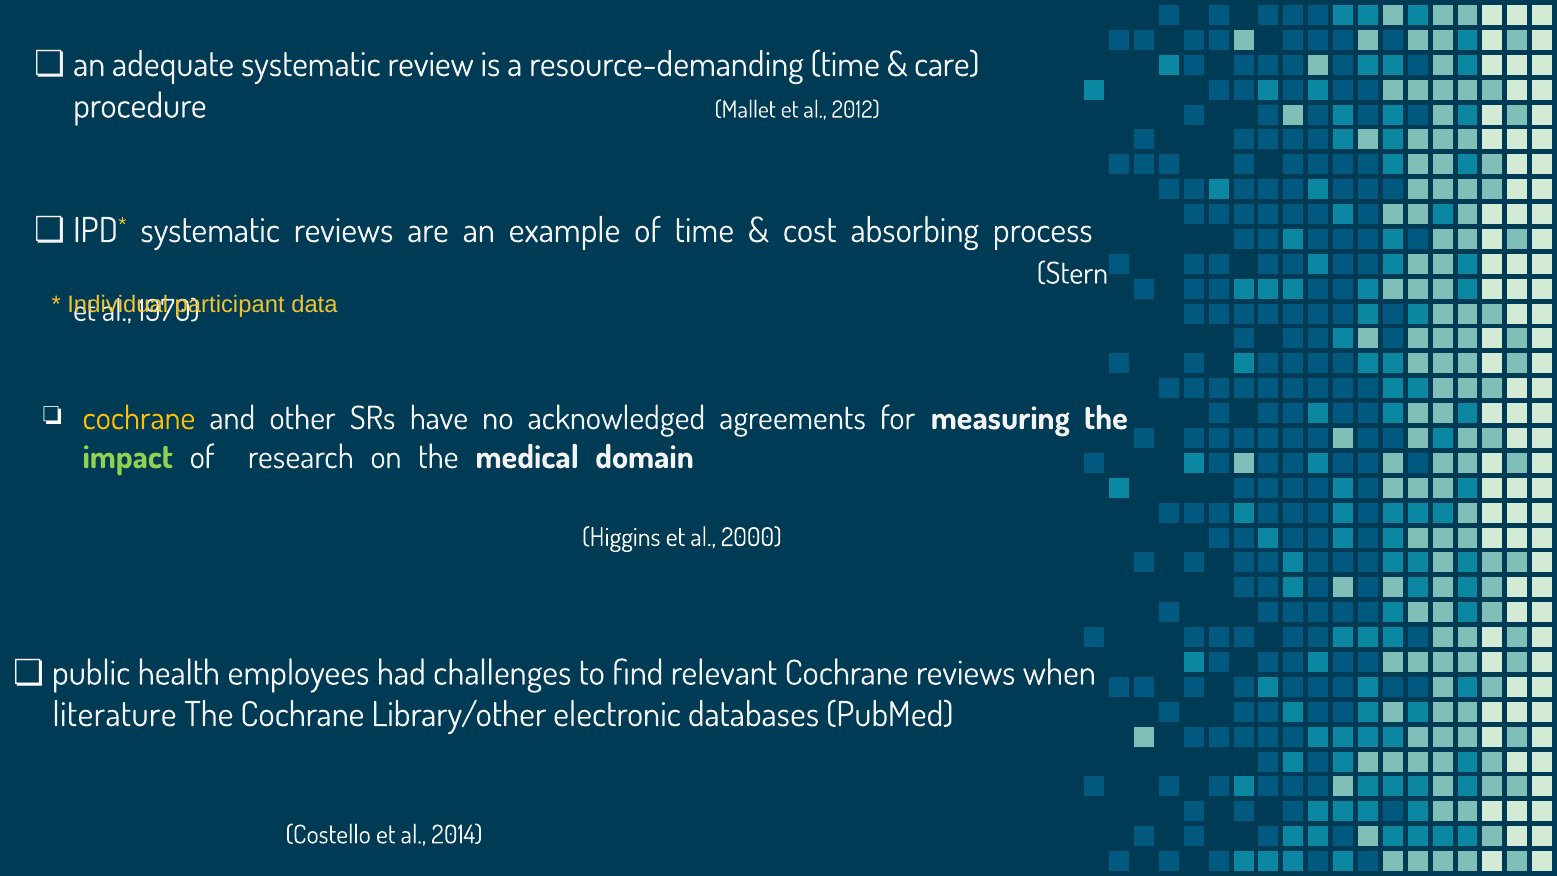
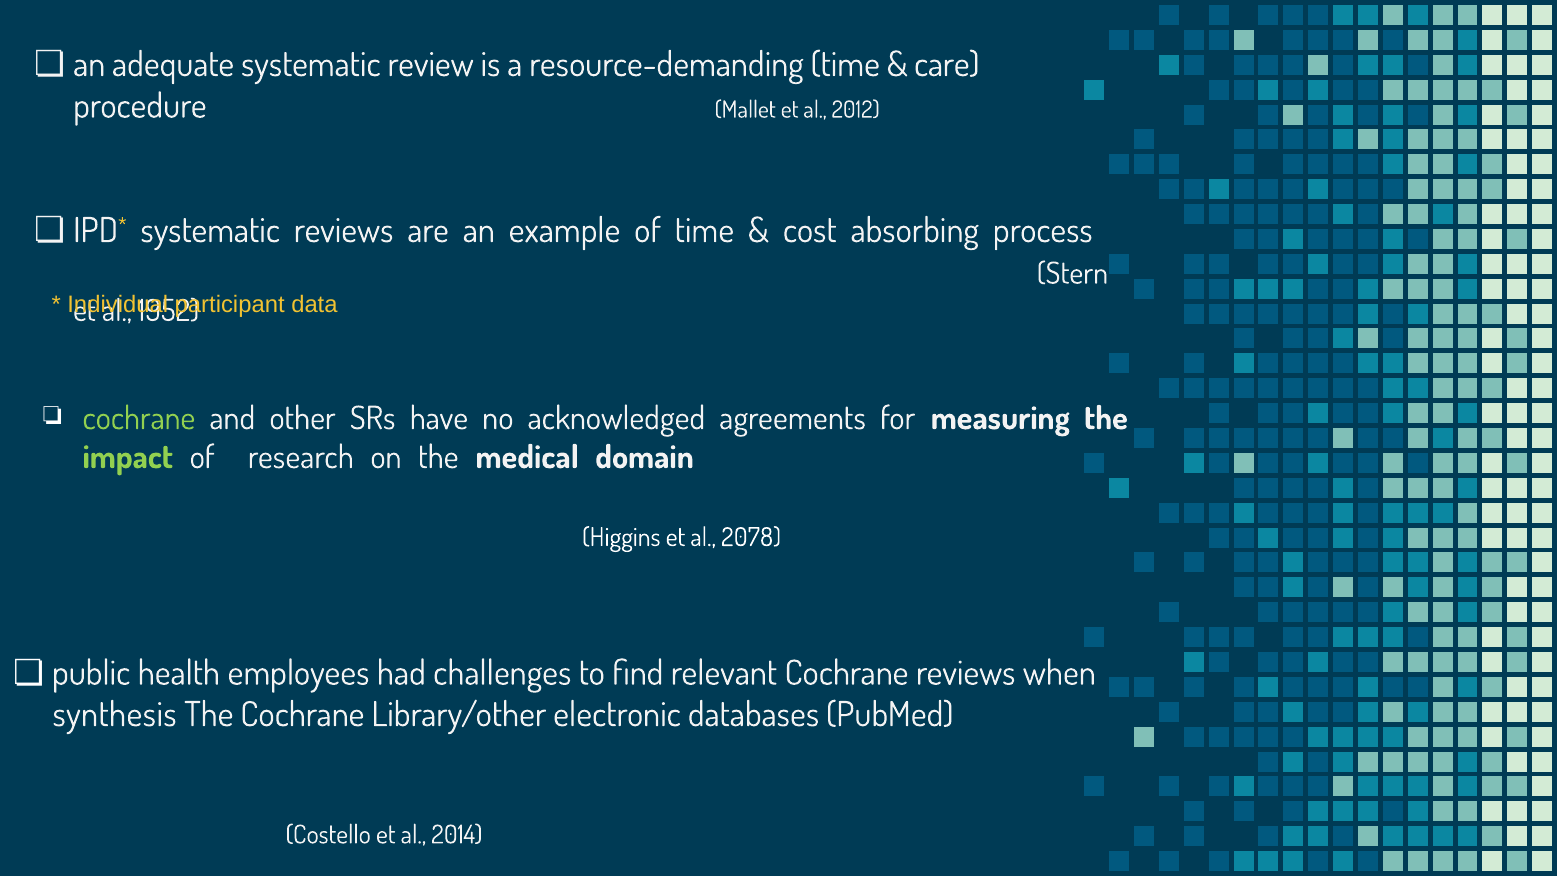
1970: 1970 -> 1952
cochrane at (139, 418) colour: yellow -> light green
2000: 2000 -> 2078
literature: literature -> synthesis
